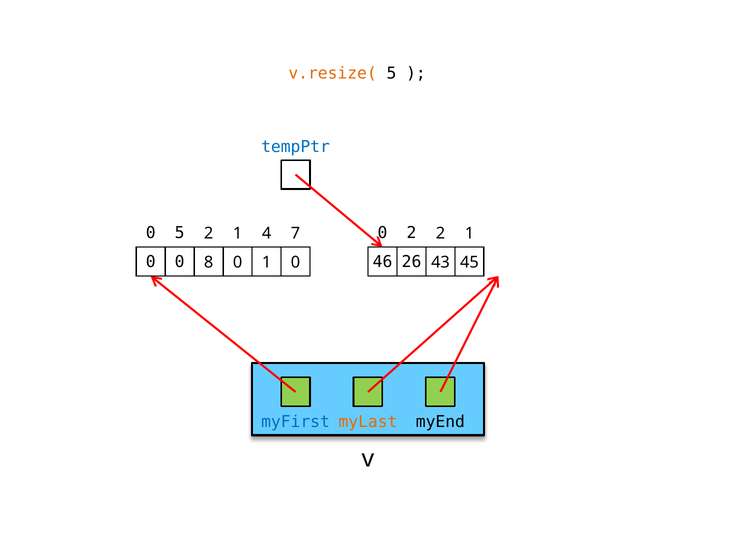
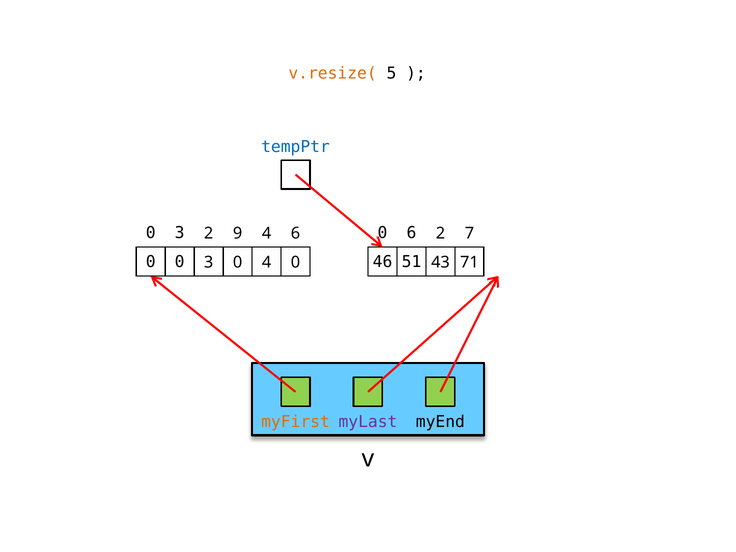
5 at (180, 233): 5 -> 3
1 at (238, 233): 1 -> 9
4 7: 7 -> 6
2 at (411, 233): 2 -> 6
1 at (469, 233): 1 -> 7
0 0 8: 8 -> 3
0 1: 1 -> 4
26: 26 -> 51
45: 45 -> 71
myFirst colour: blue -> orange
myLast colour: orange -> purple
